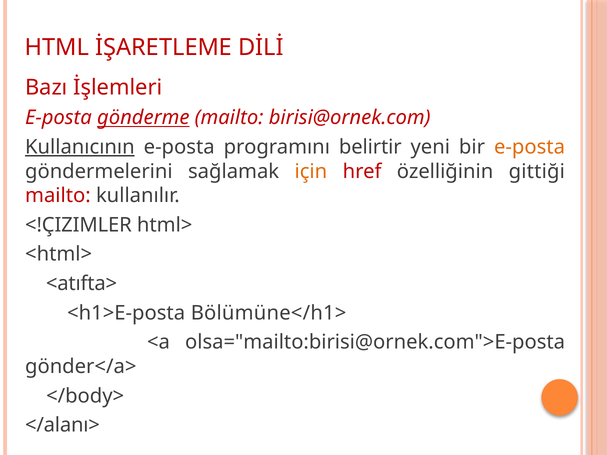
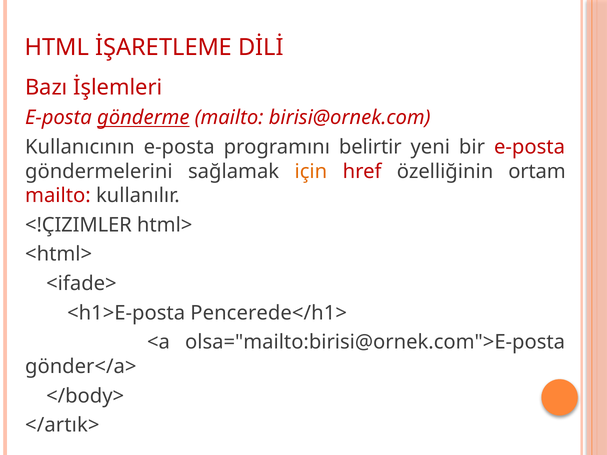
Kullanıcının underline: present -> none
e-posta at (530, 147) colour: orange -> red
gittiği: gittiği -> ortam
<atıfta>: <atıfta> -> <ifade>
Bölümüne</h1>: Bölümüne</h1> -> Pencerede</h1>
</alanı>: </alanı> -> </artık>
